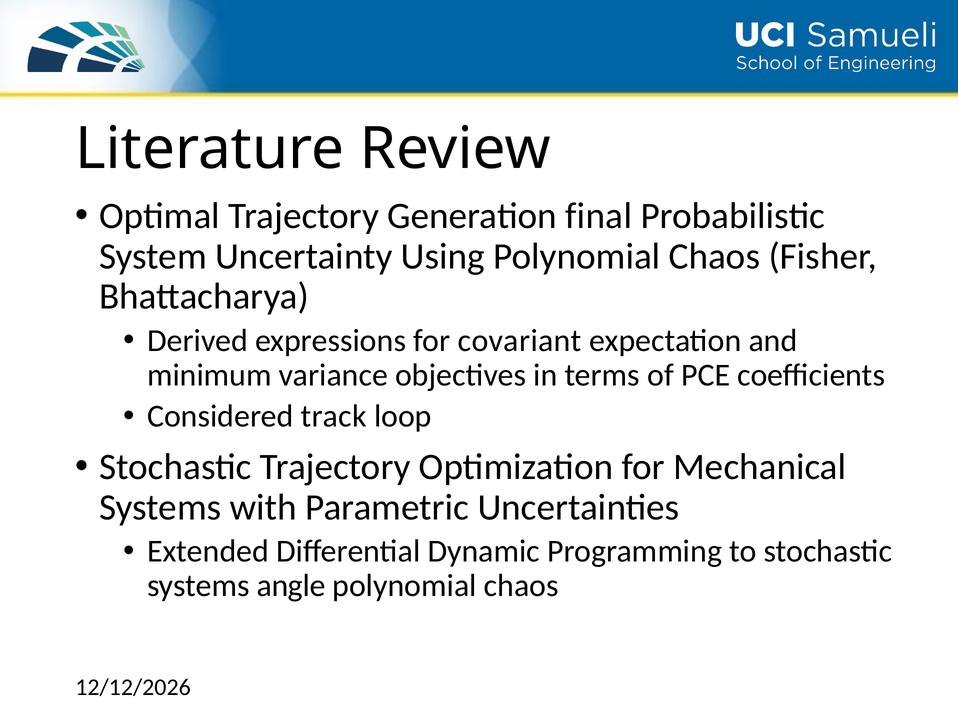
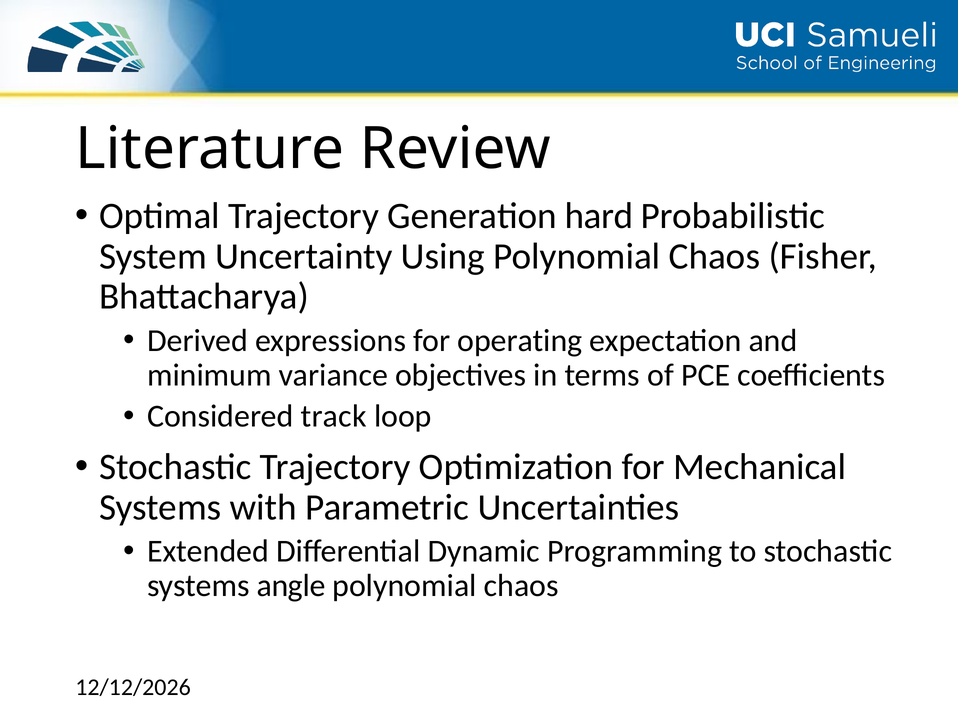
final: final -> hard
covariant: covariant -> operating
